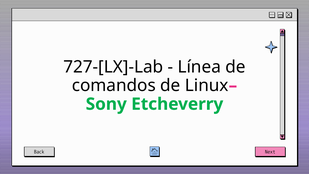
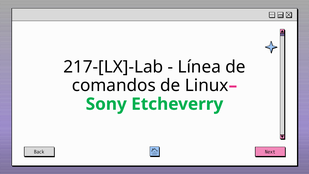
727-[LX]-Lab: 727-[LX]-Lab -> 217-[LX]-Lab
